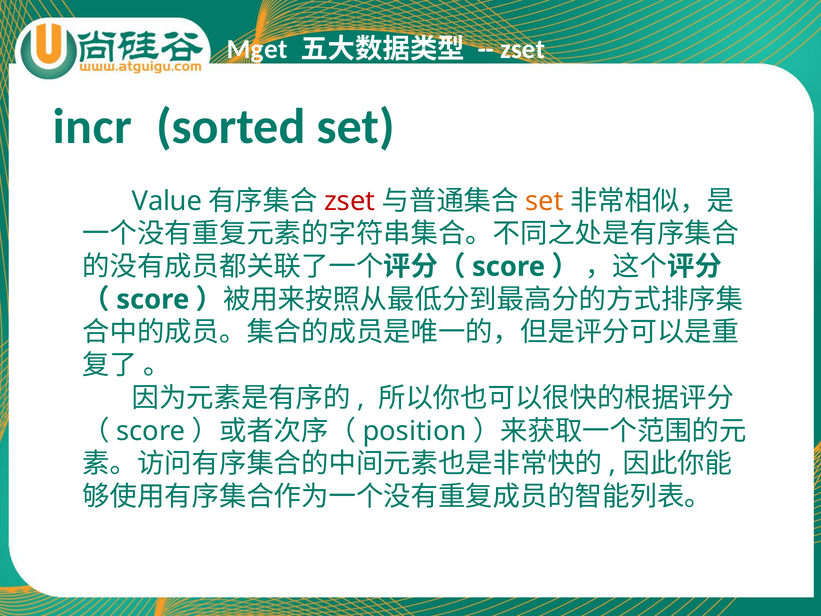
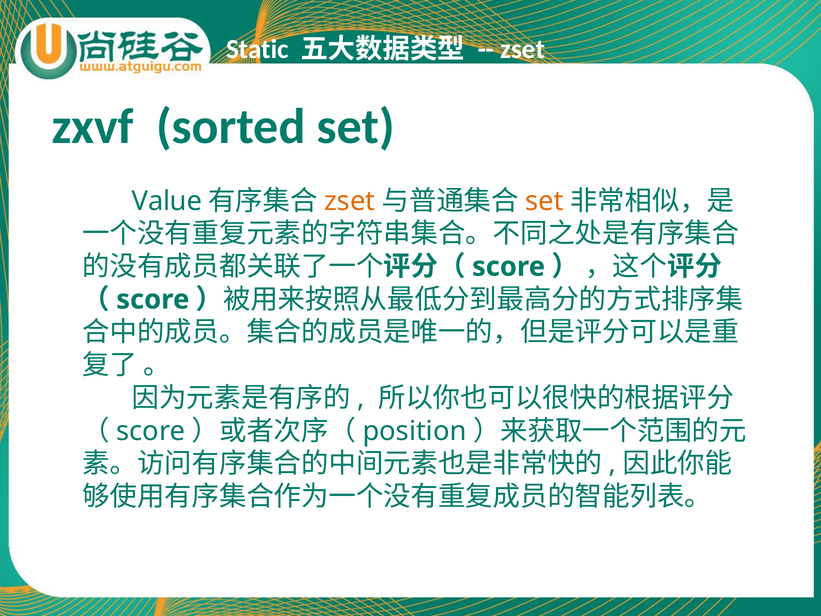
Mget: Mget -> Static
incr: incr -> zxvf
zset at (350, 201) colour: red -> orange
